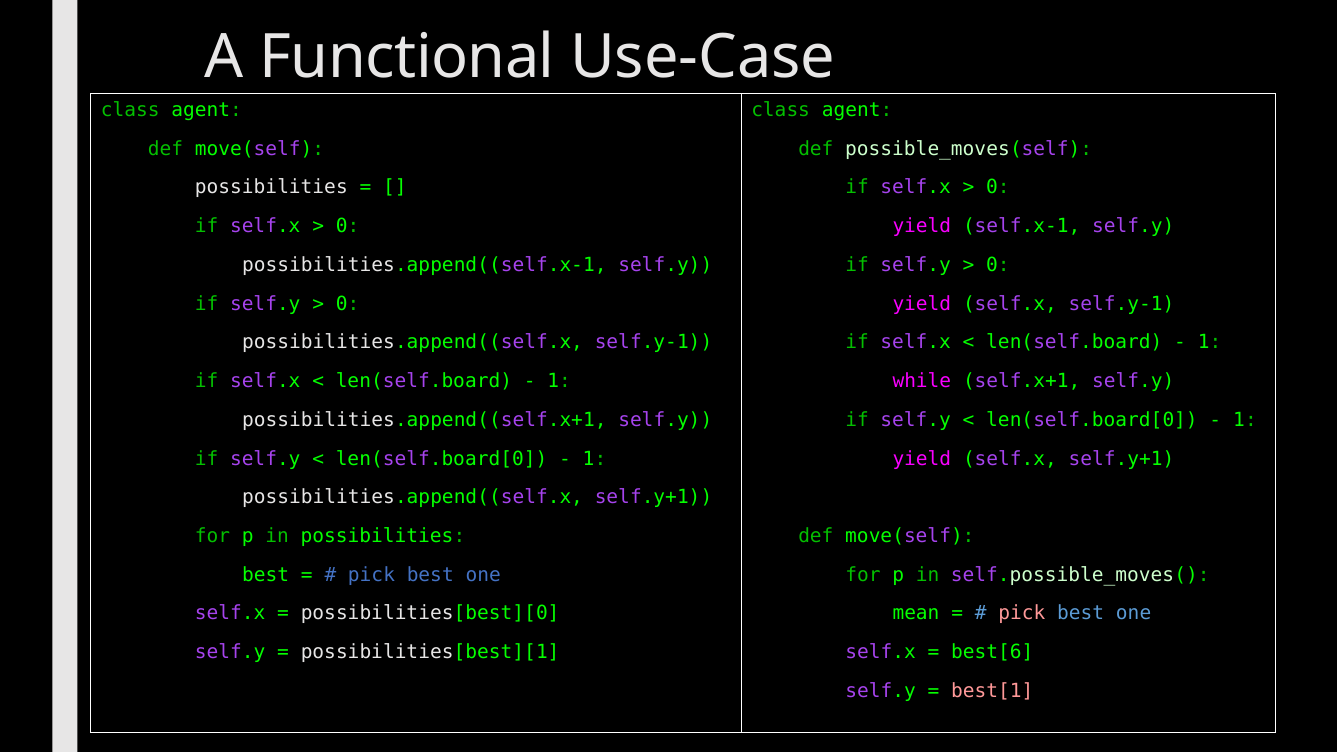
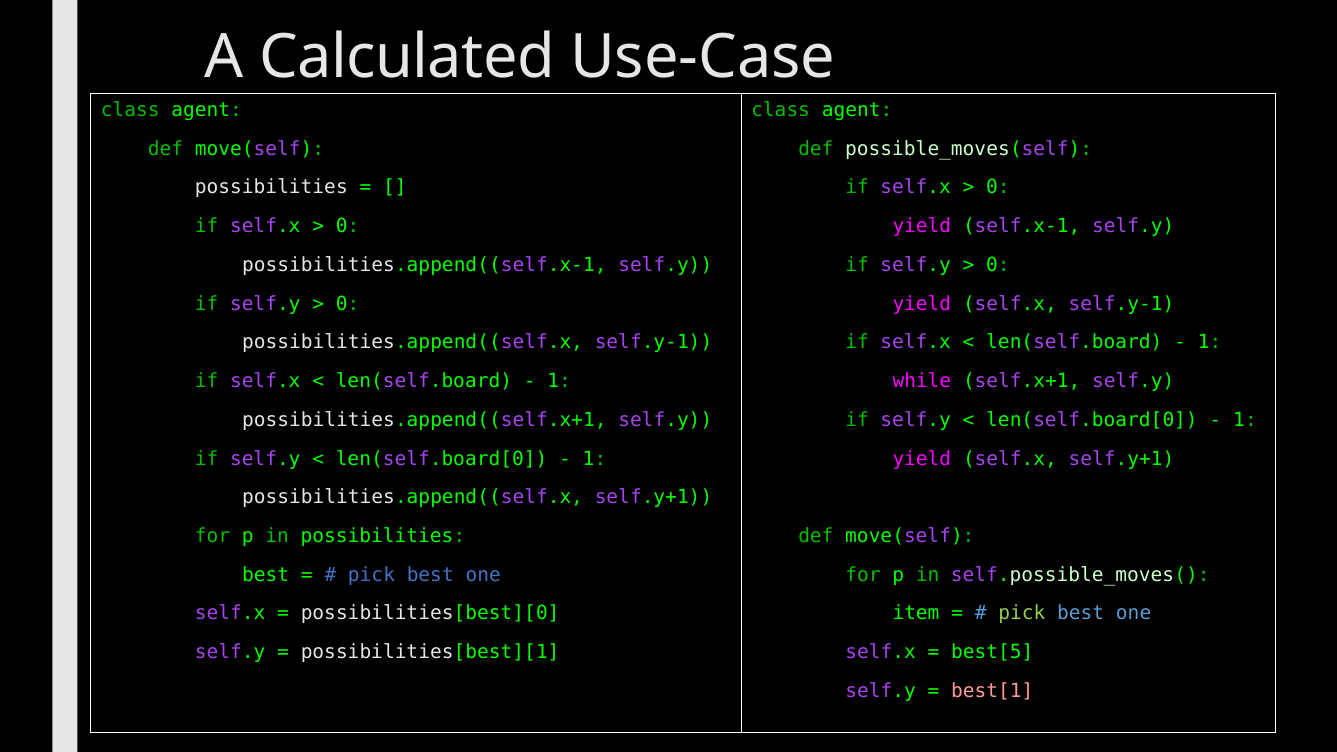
Functional: Functional -> Calculated
mean: mean -> item
pick at (1022, 614) colour: pink -> light green
best[6: best[6 -> best[5
